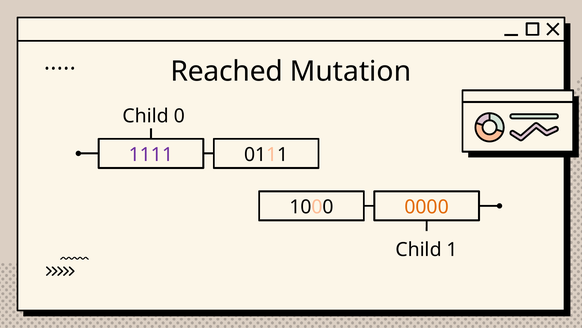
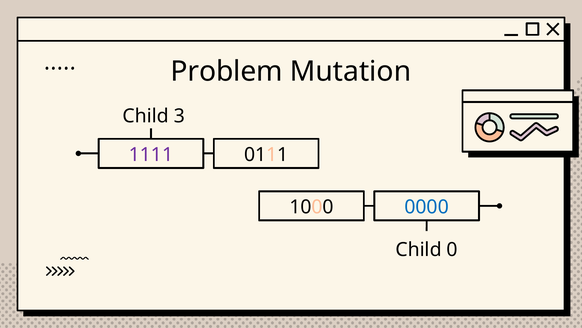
Reached: Reached -> Problem
0: 0 -> 3
0000 colour: orange -> blue
1: 1 -> 0
